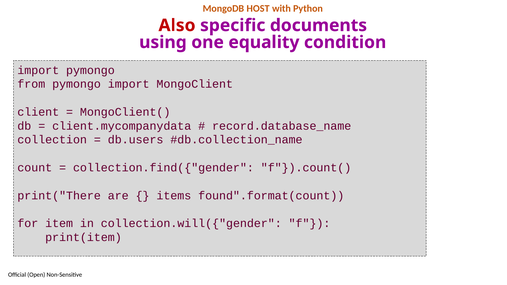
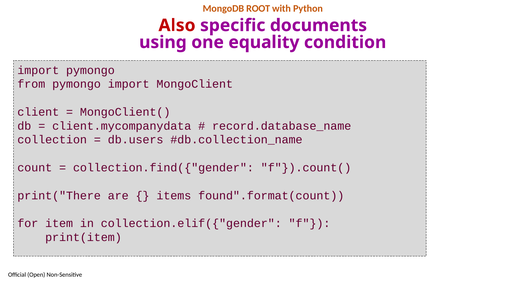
HOST: HOST -> ROOT
collection.will({"gender: collection.will({"gender -> collection.elif({"gender
